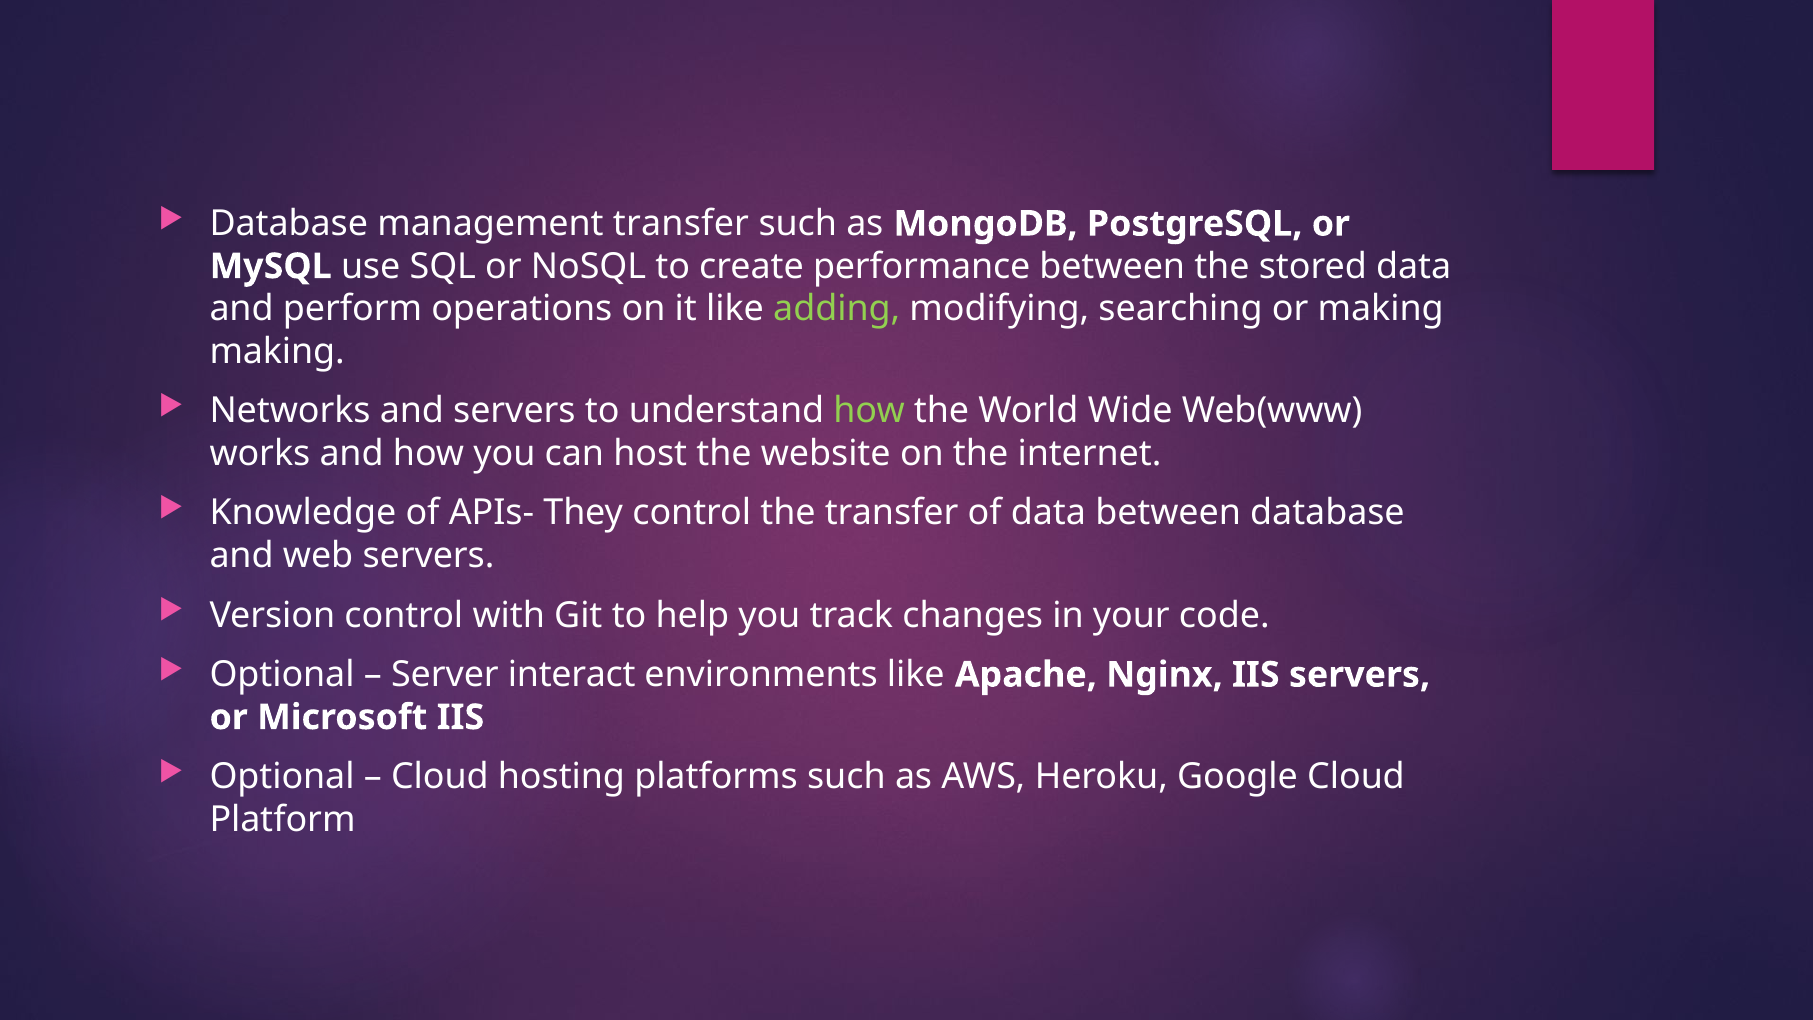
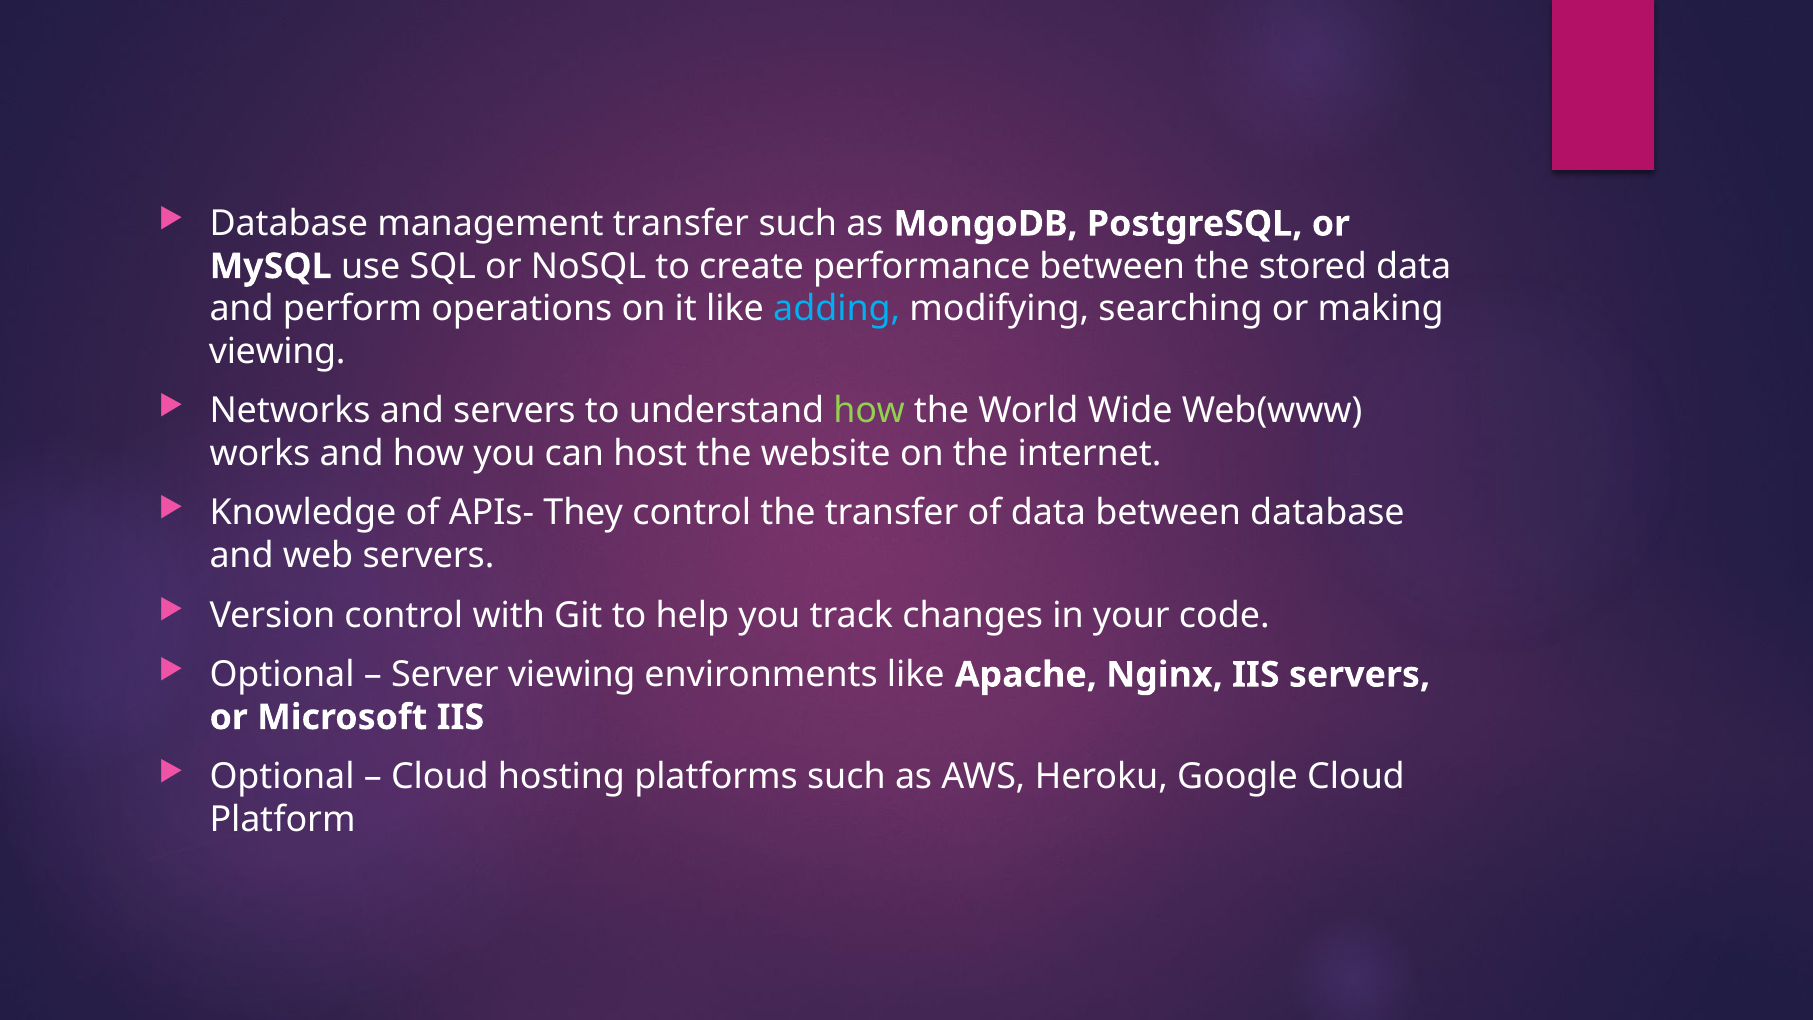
adding colour: light green -> light blue
making at (277, 351): making -> viewing
Server interact: interact -> viewing
